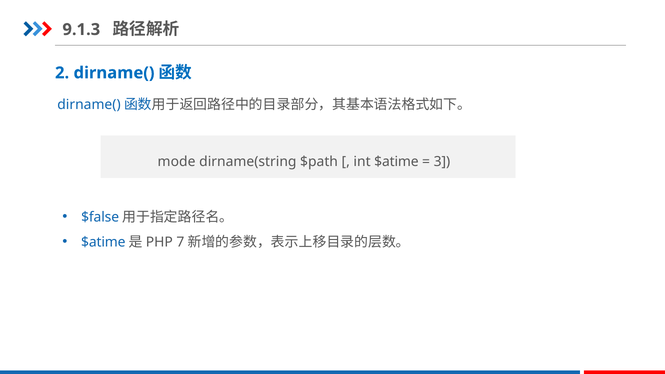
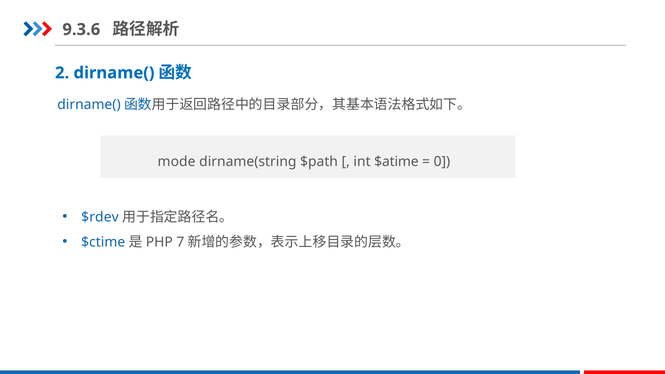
9.1.3: 9.1.3 -> 9.3.6
3: 3 -> 0
$false: $false -> $rdev
$atime at (103, 242): $atime -> $ctime
